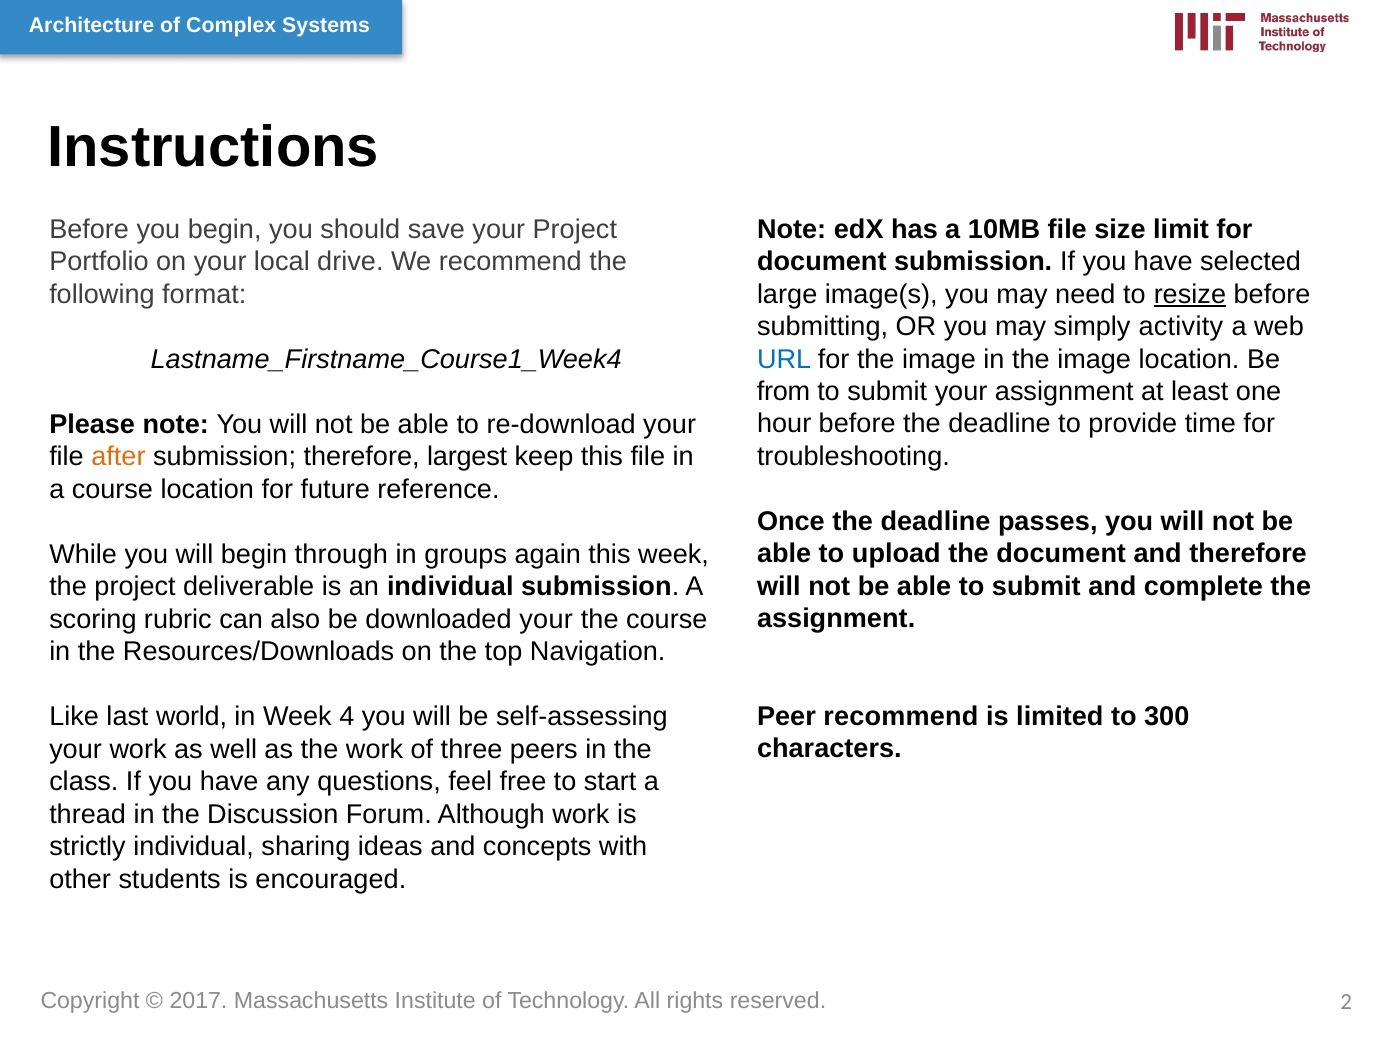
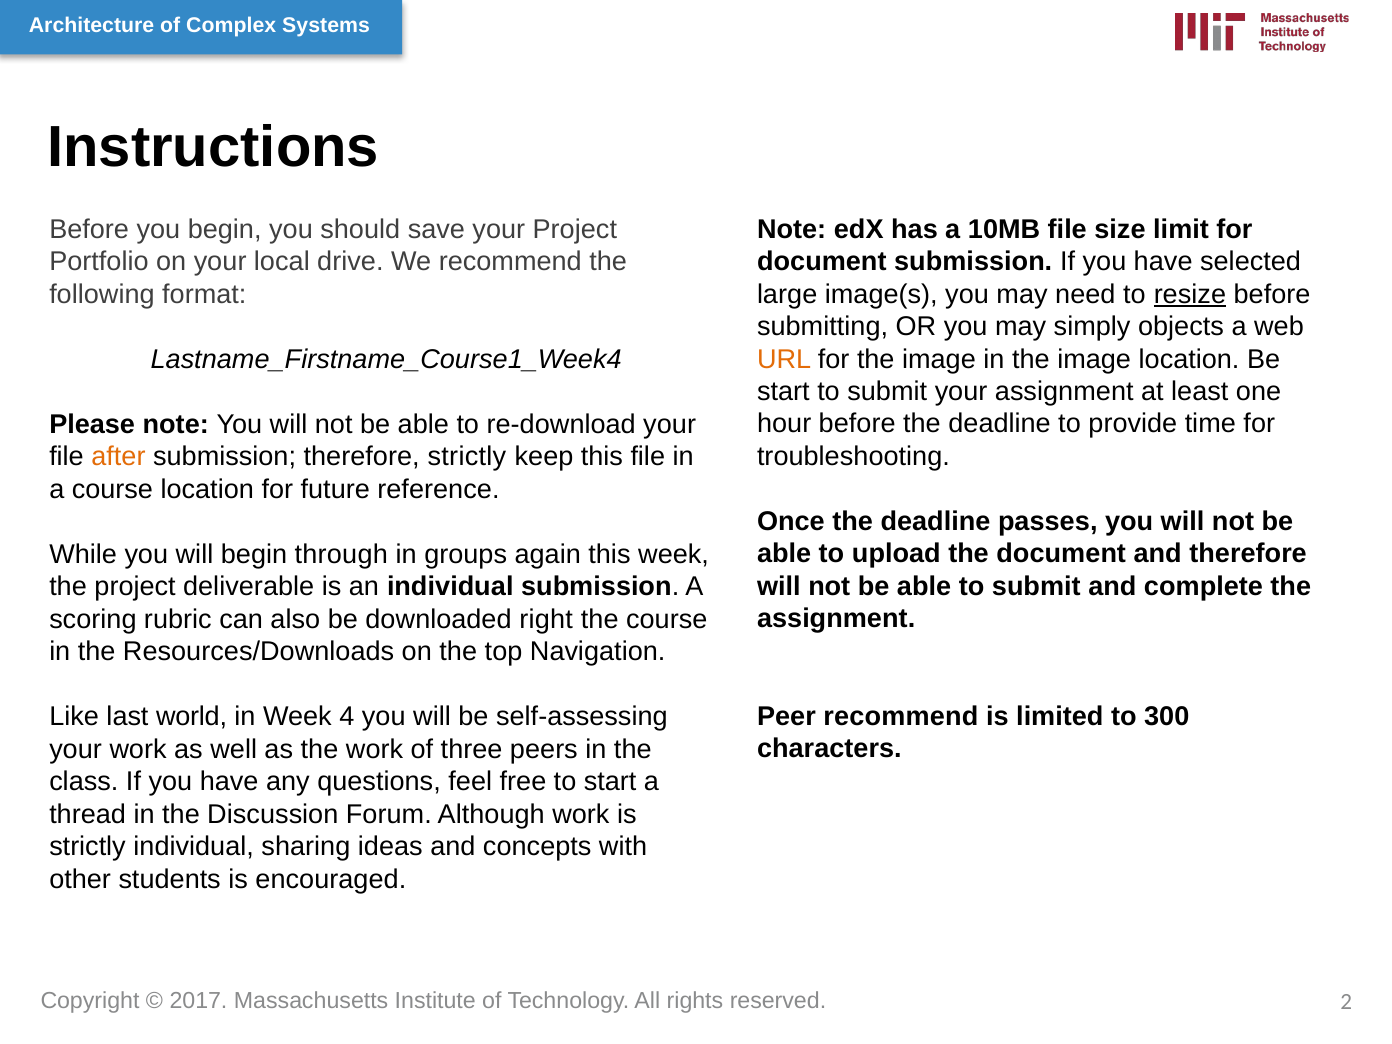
activity: activity -> objects
URL colour: blue -> orange
from at (784, 392): from -> start
therefore largest: largest -> strictly
downloaded your: your -> right
